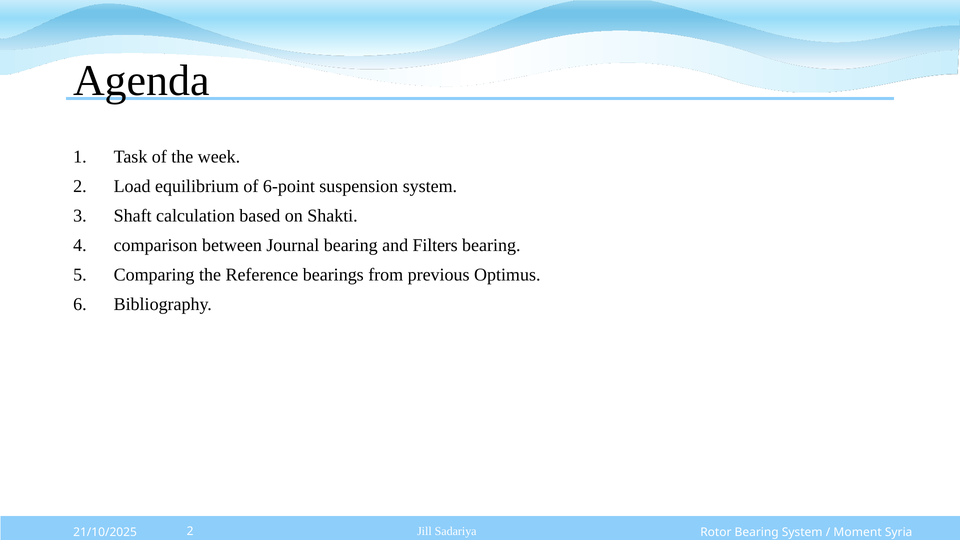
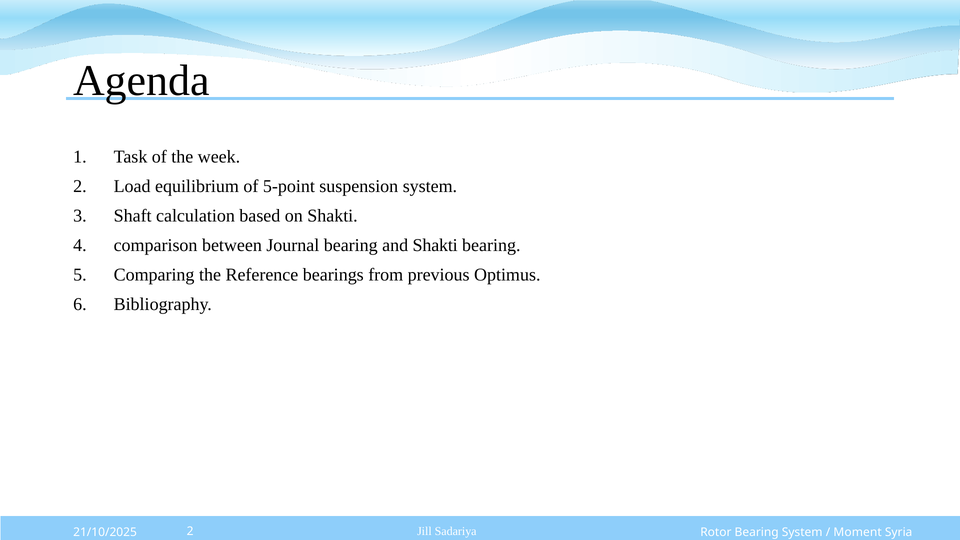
6-point: 6-point -> 5-point
and Filters: Filters -> Shakti
